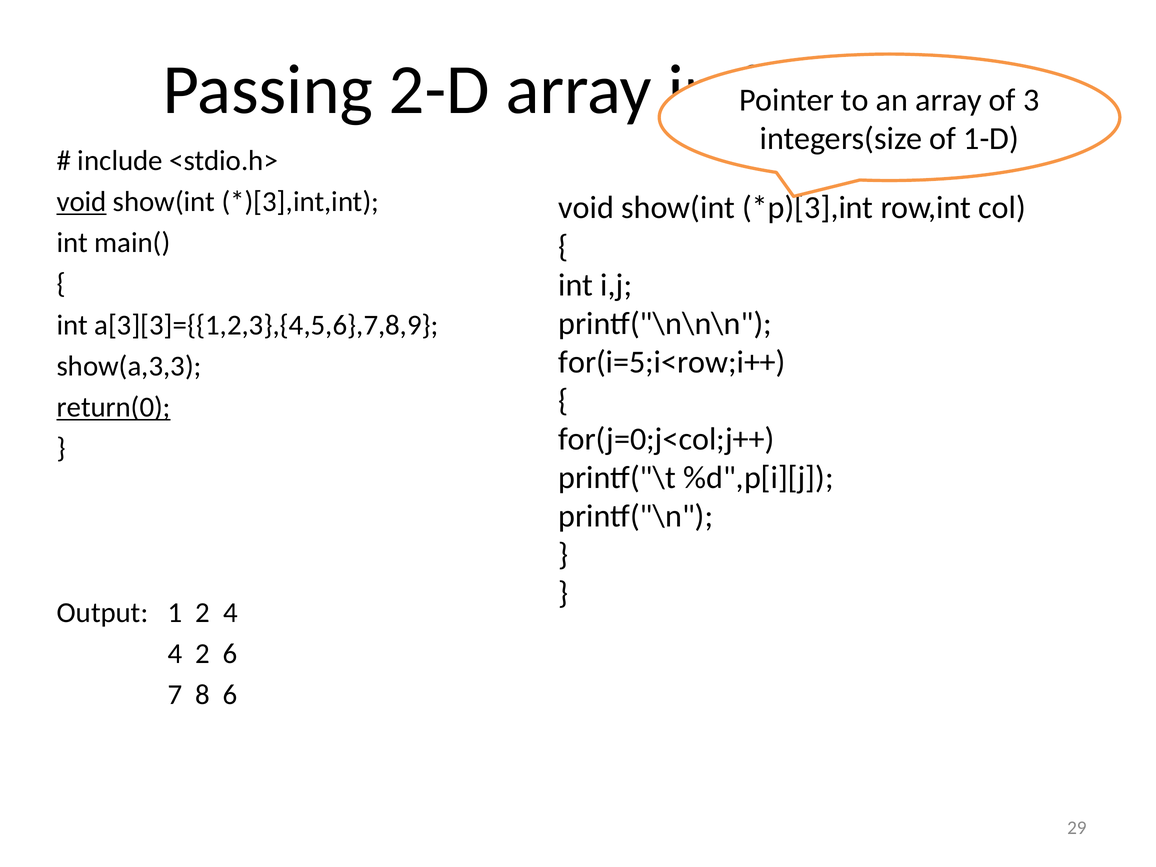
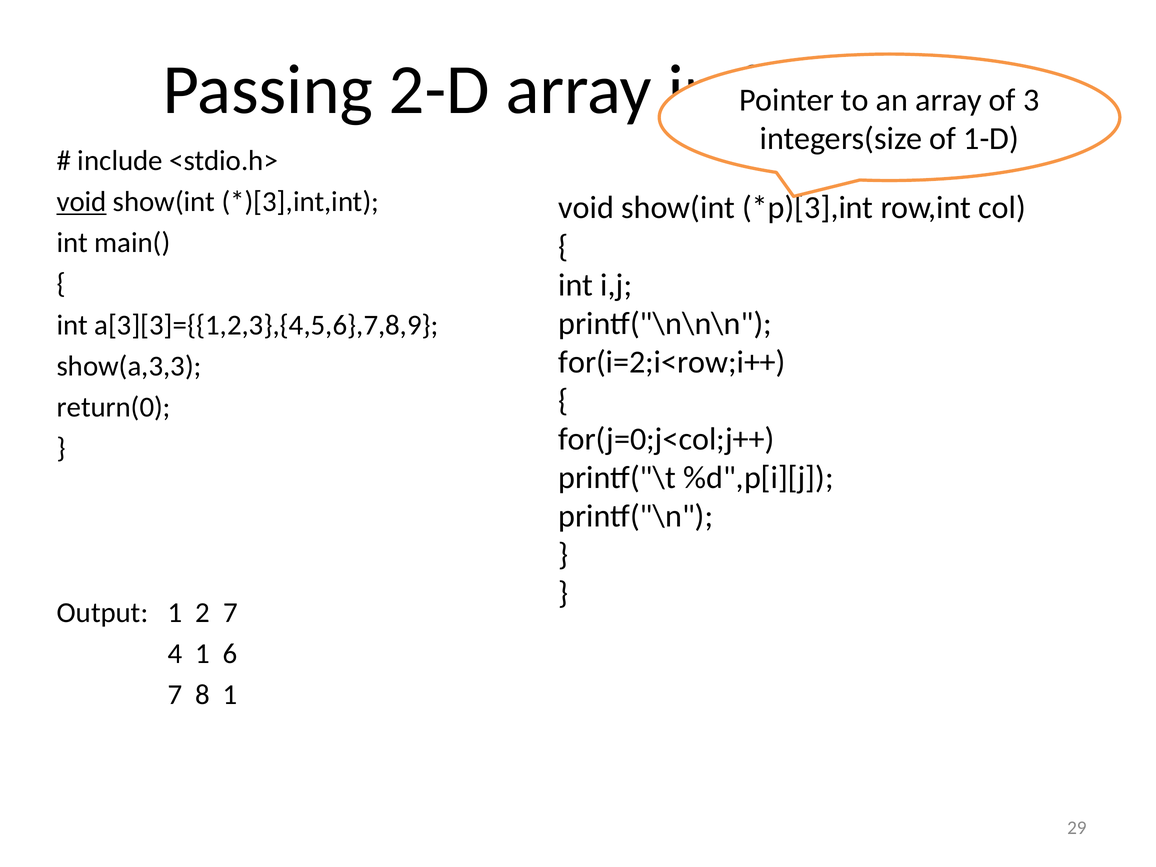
for(i=5;i<row;i++: for(i=5;i<row;i++ -> for(i=2;i<row;i++
return(0 underline: present -> none
2 4: 4 -> 7
4 2: 2 -> 1
8 6: 6 -> 1
